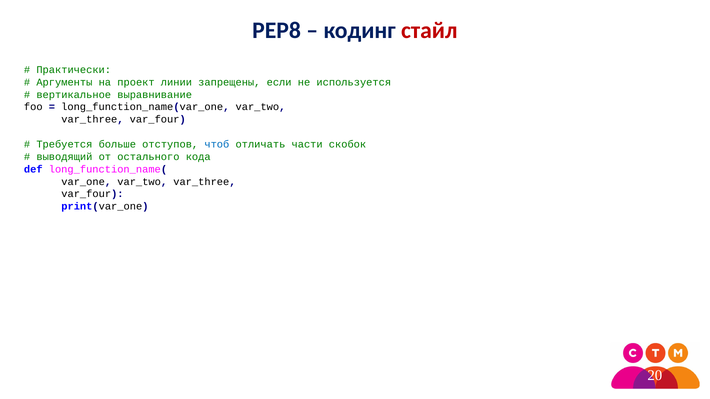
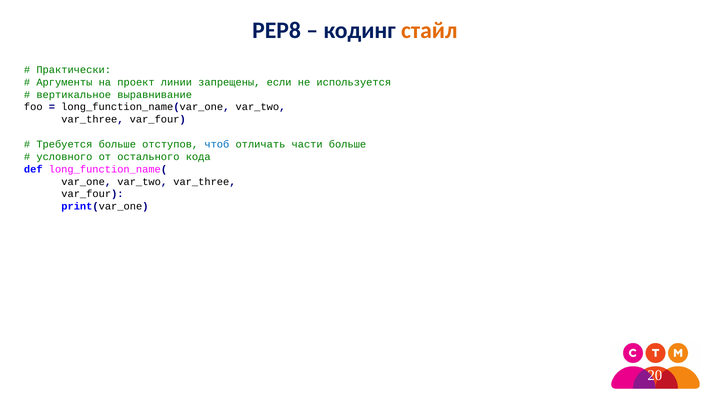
стайл colour: red -> orange
части скобок: скобок -> больше
выводящий: выводящий -> условного
